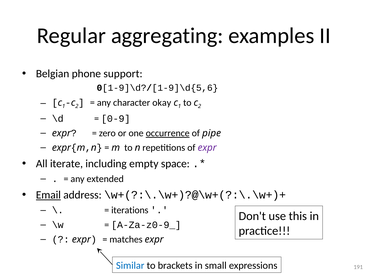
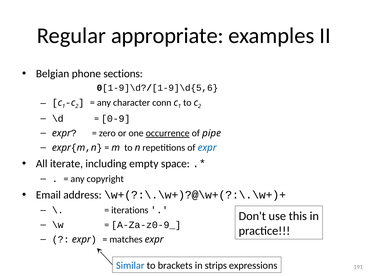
aggregating: aggregating -> appropriate
support: support -> sections
okay: okay -> conn
expr at (207, 148) colour: purple -> blue
extended: extended -> copyright
Email underline: present -> none
small: small -> strips
